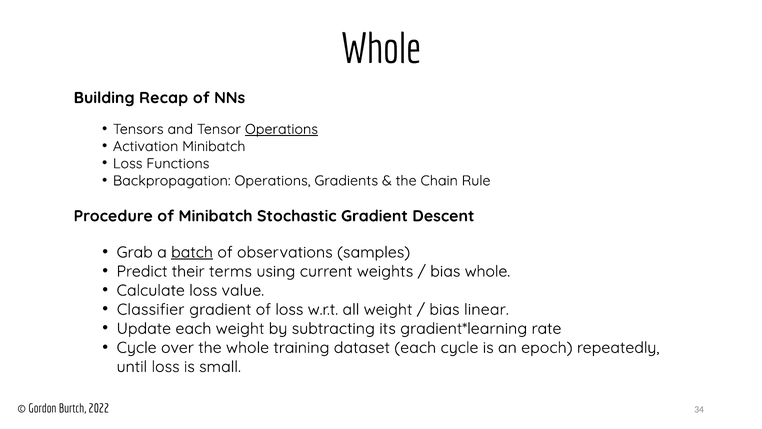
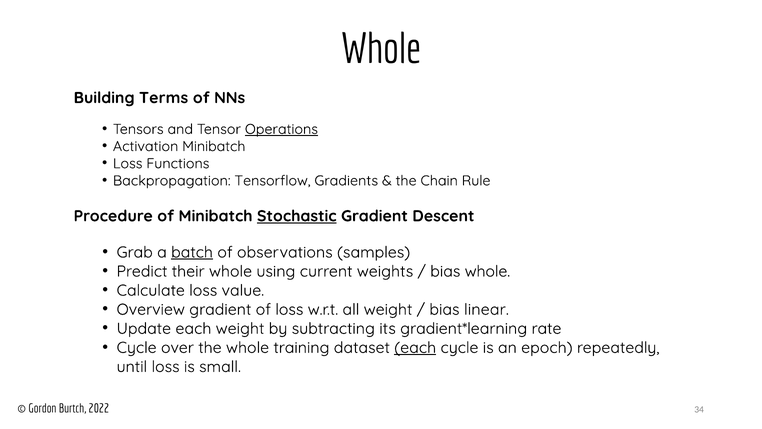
Recap: Recap -> Terms
Backpropagation Operations: Operations -> Tensorflow
Stochastic underline: none -> present
their terms: terms -> whole
Classifier: Classifier -> Overview
each at (415, 347) underline: none -> present
